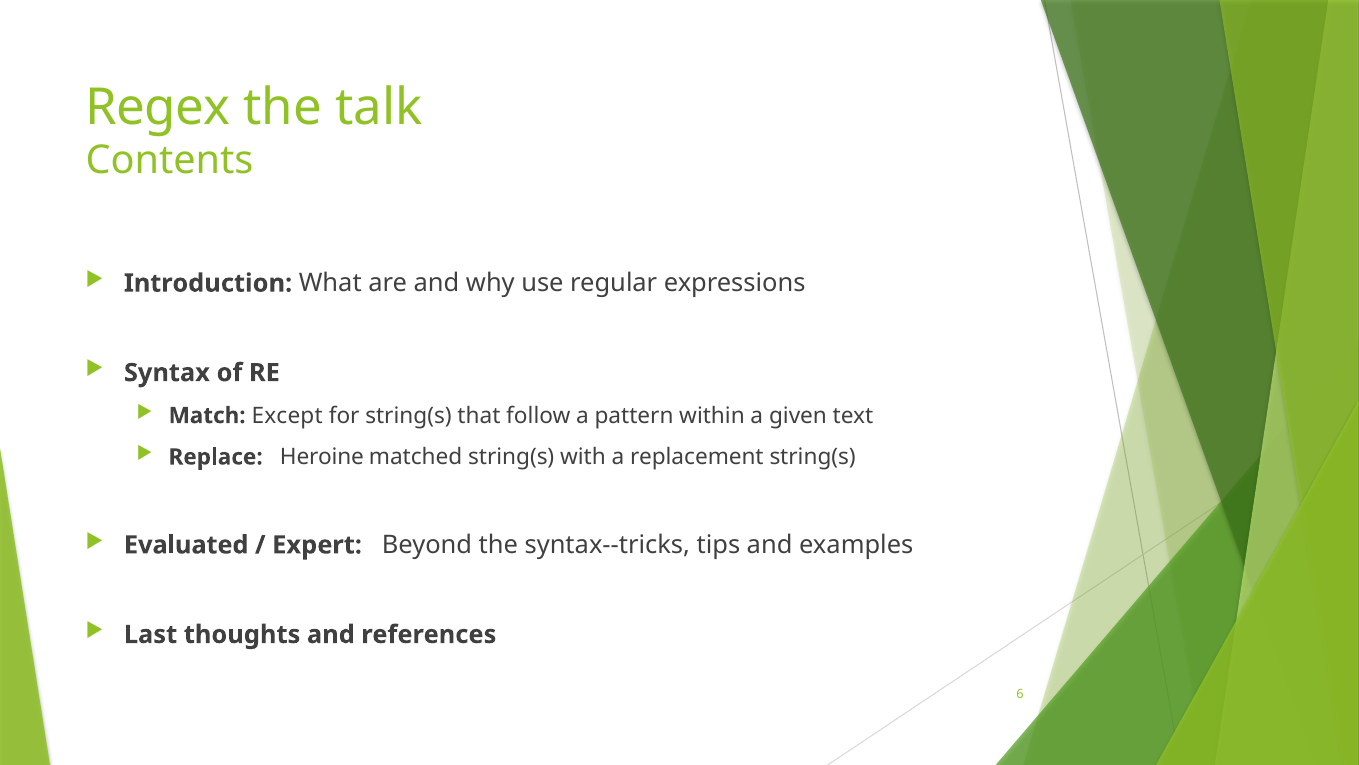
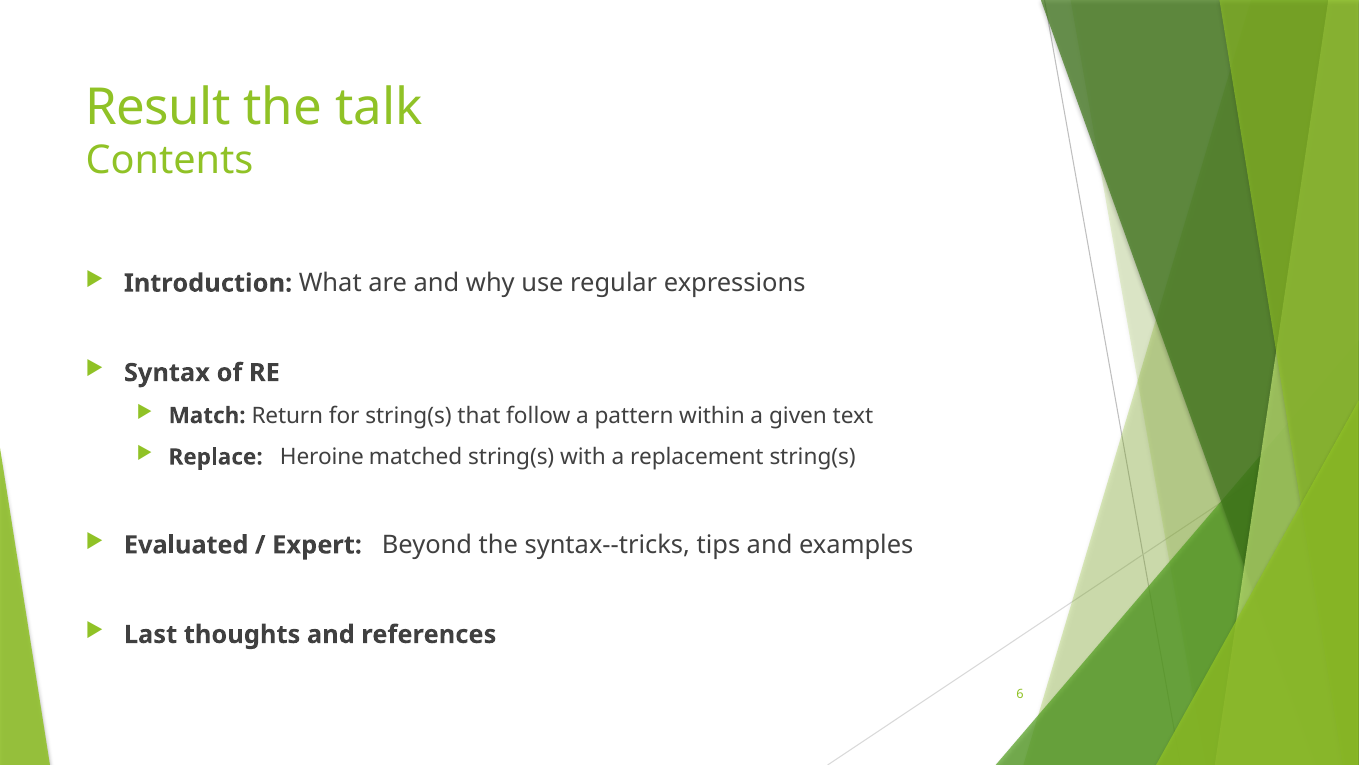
Regex: Regex -> Result
Except: Except -> Return
